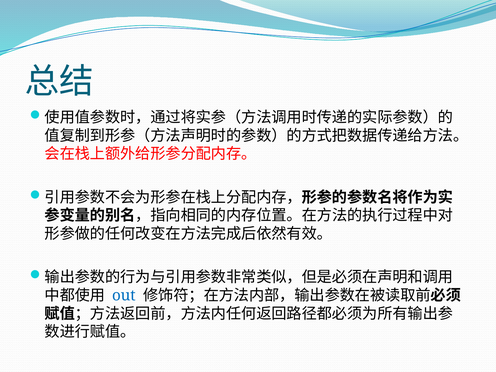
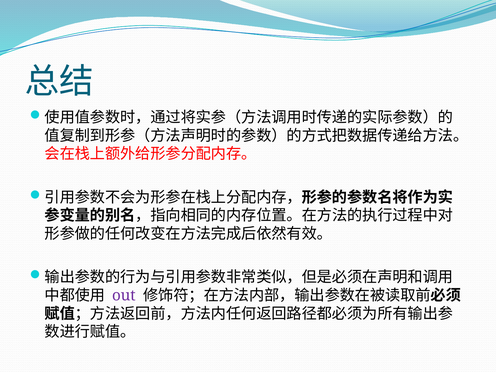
out colour: blue -> purple
